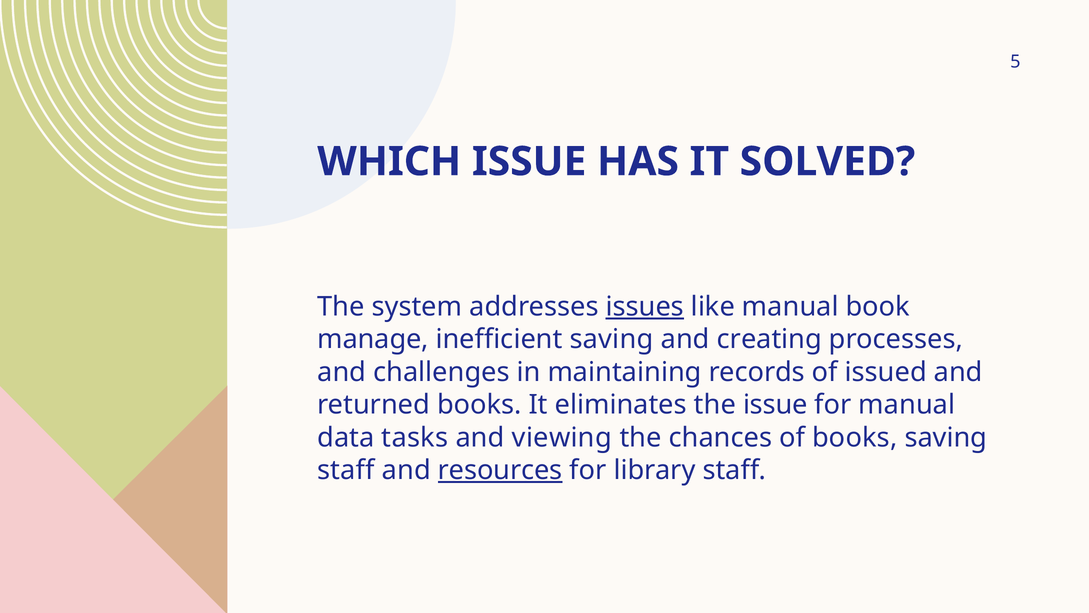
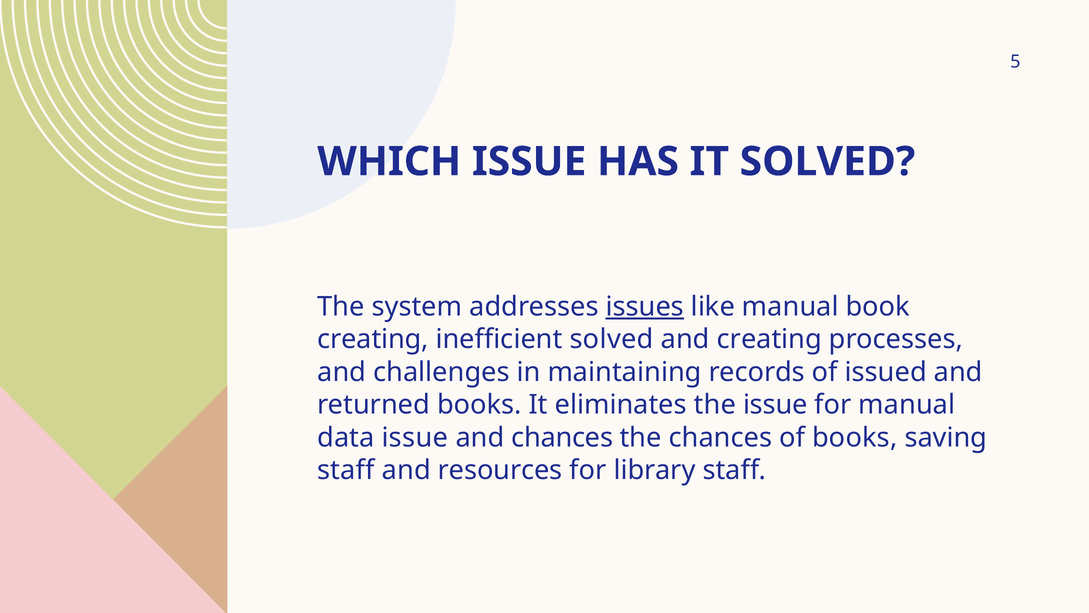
manage at (373, 339): manage -> creating
inefficient saving: saving -> solved
data tasks: tasks -> issue
and viewing: viewing -> chances
resources underline: present -> none
